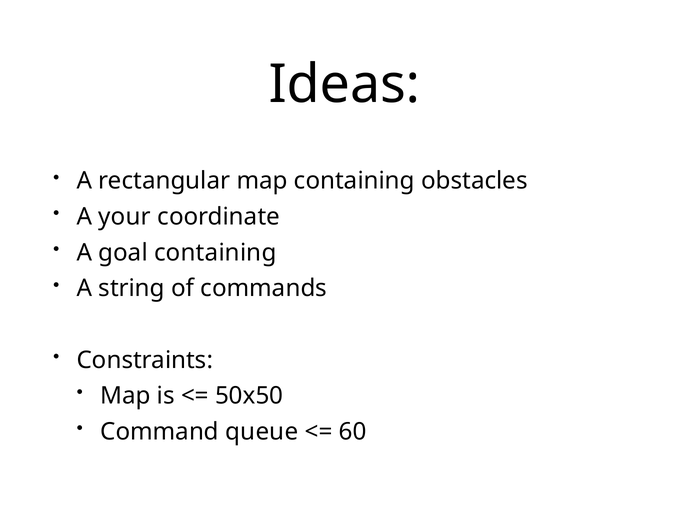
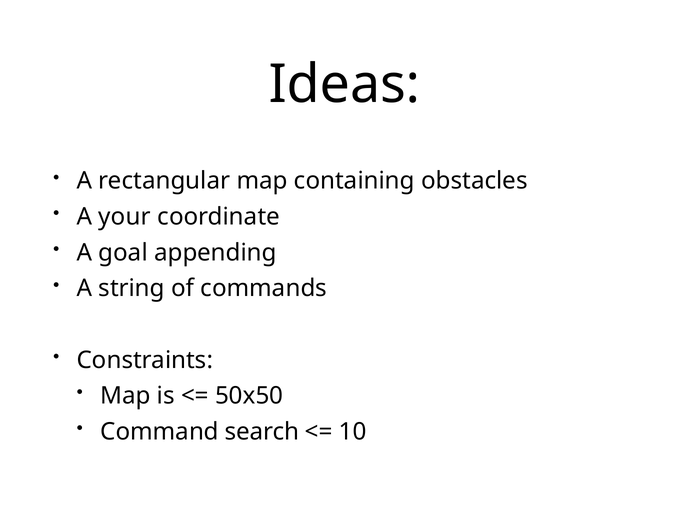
goal containing: containing -> appending
queue: queue -> search
60: 60 -> 10
